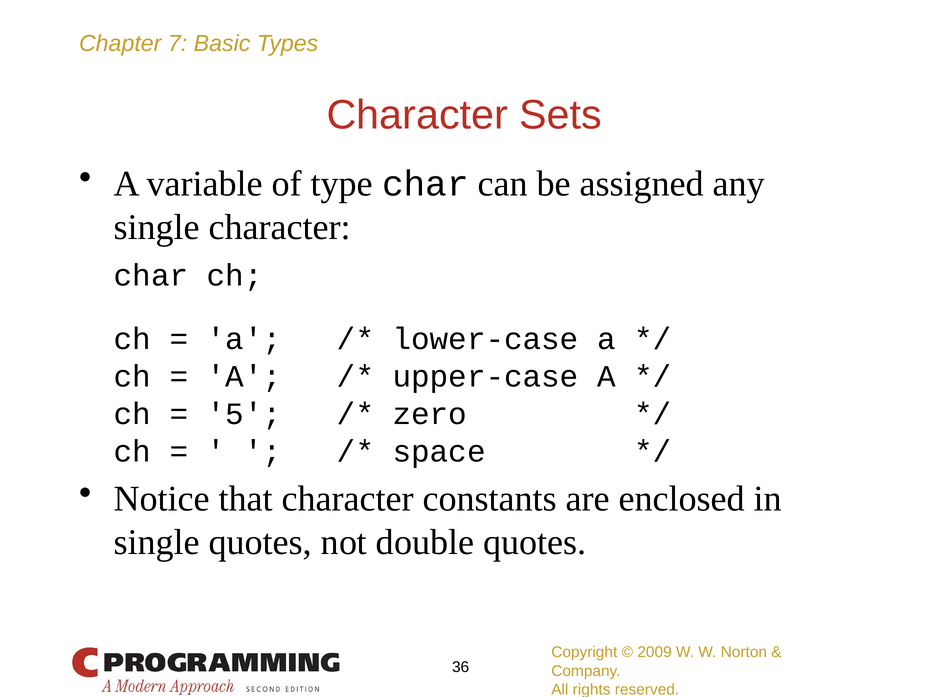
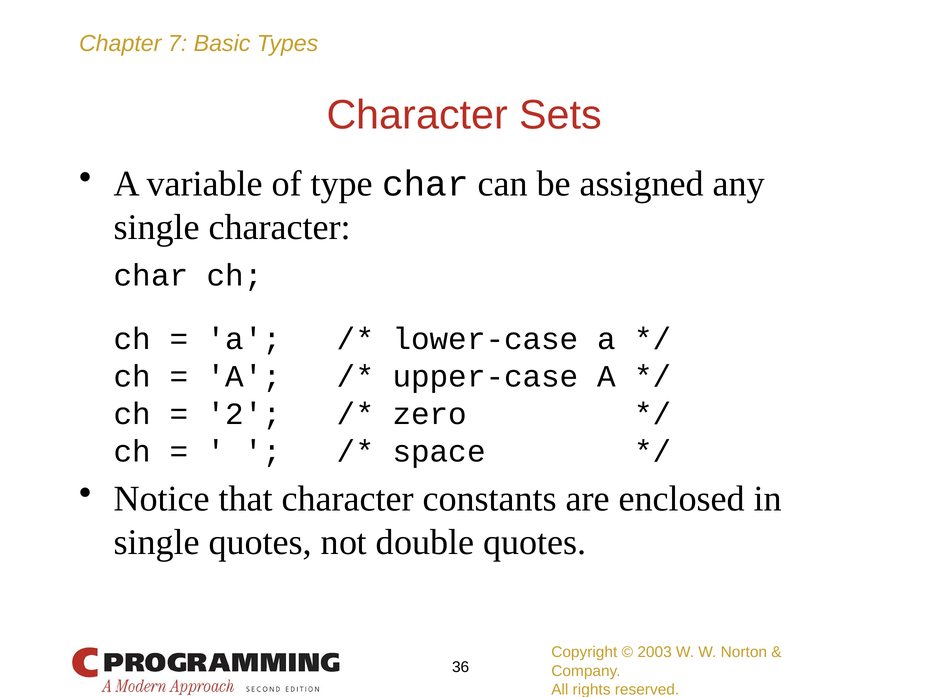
5: 5 -> 2
2009: 2009 -> 2003
